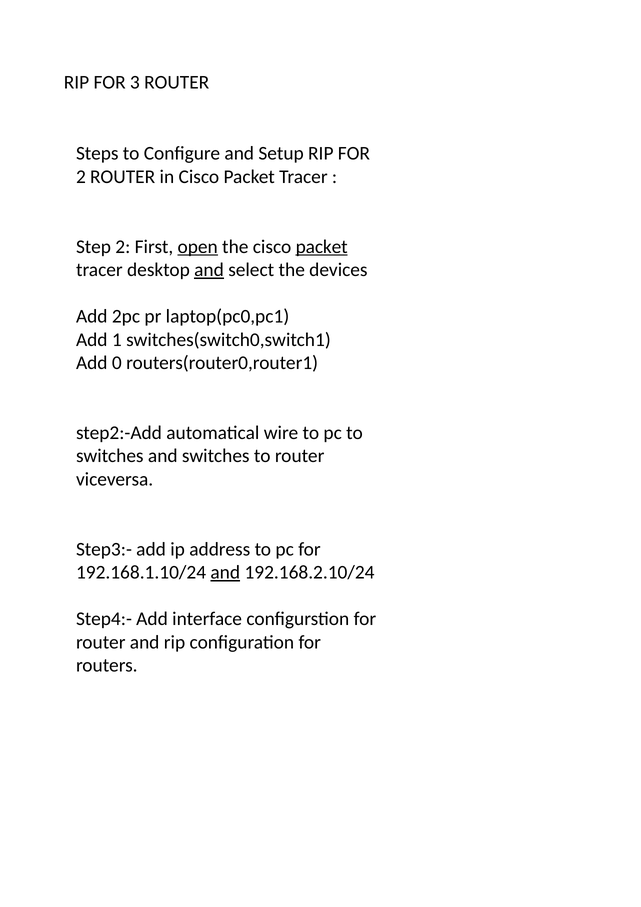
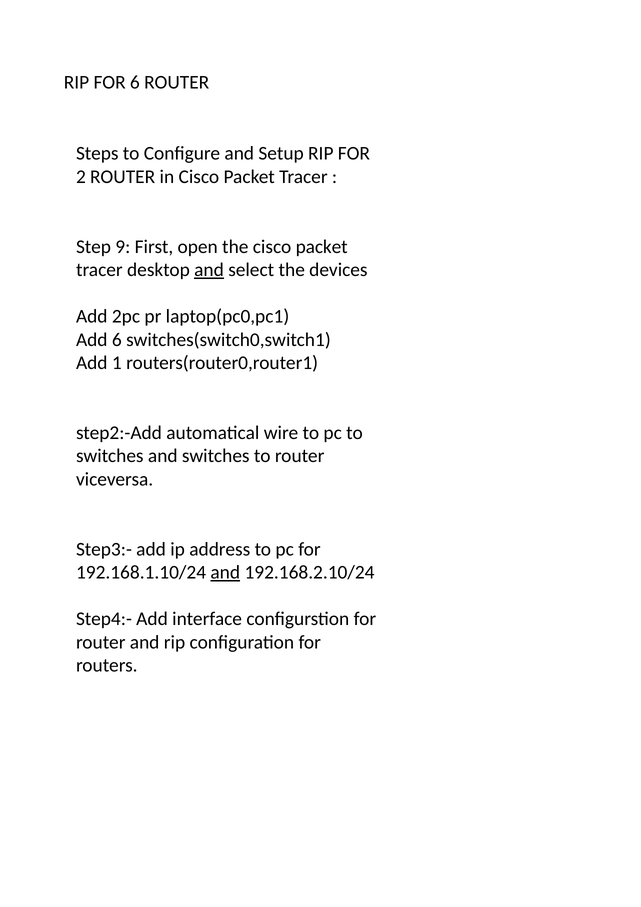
FOR 3: 3 -> 6
Step 2: 2 -> 9
open underline: present -> none
packet at (322, 247) underline: present -> none
Add 1: 1 -> 6
0: 0 -> 1
